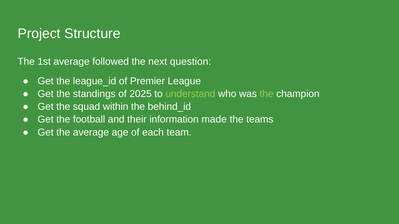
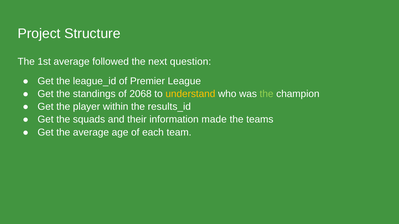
2025: 2025 -> 2068
understand colour: light green -> yellow
squad: squad -> player
behind_id: behind_id -> results_id
football: football -> squads
